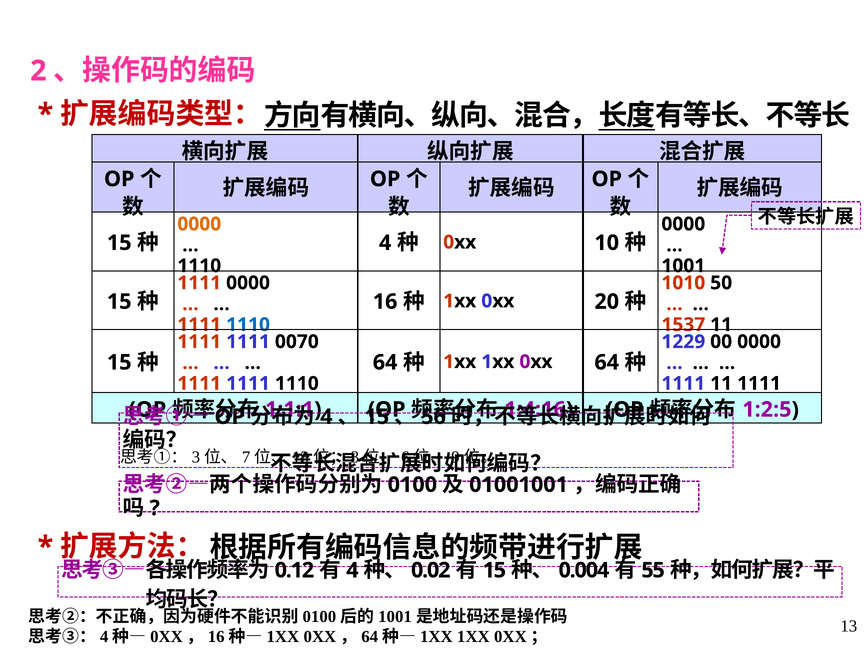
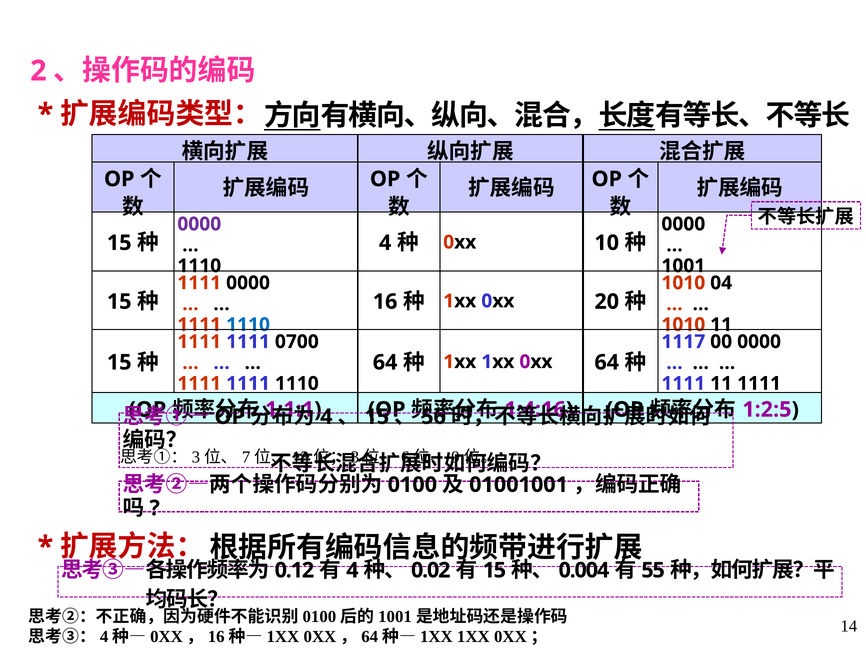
0000 at (199, 224) colour: orange -> purple
50: 50 -> 04
1537 at (683, 325): 1537 -> 1010
0070: 0070 -> 0700
1229: 1229 -> 1117
13: 13 -> 14
